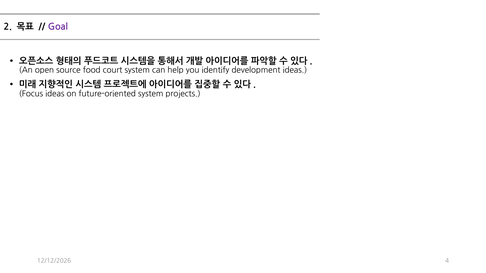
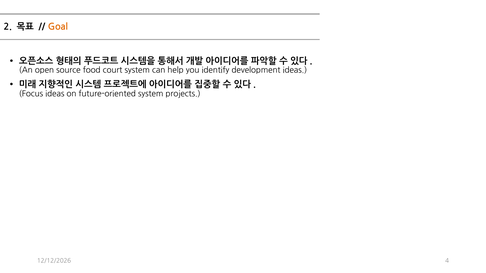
Goal colour: purple -> orange
